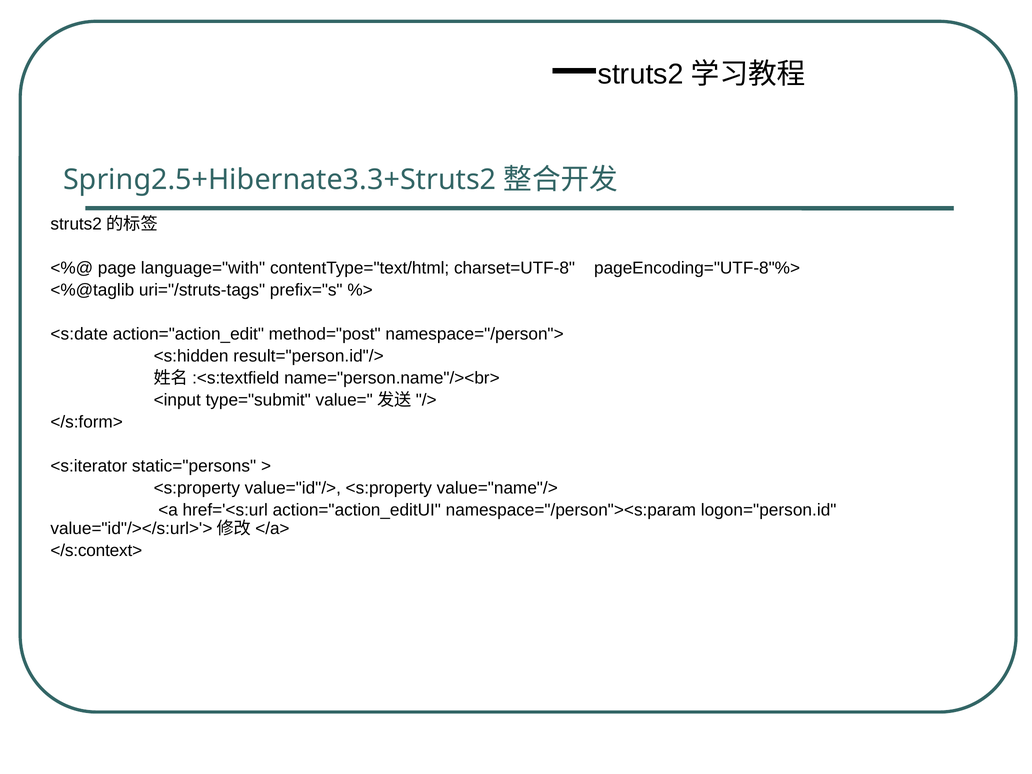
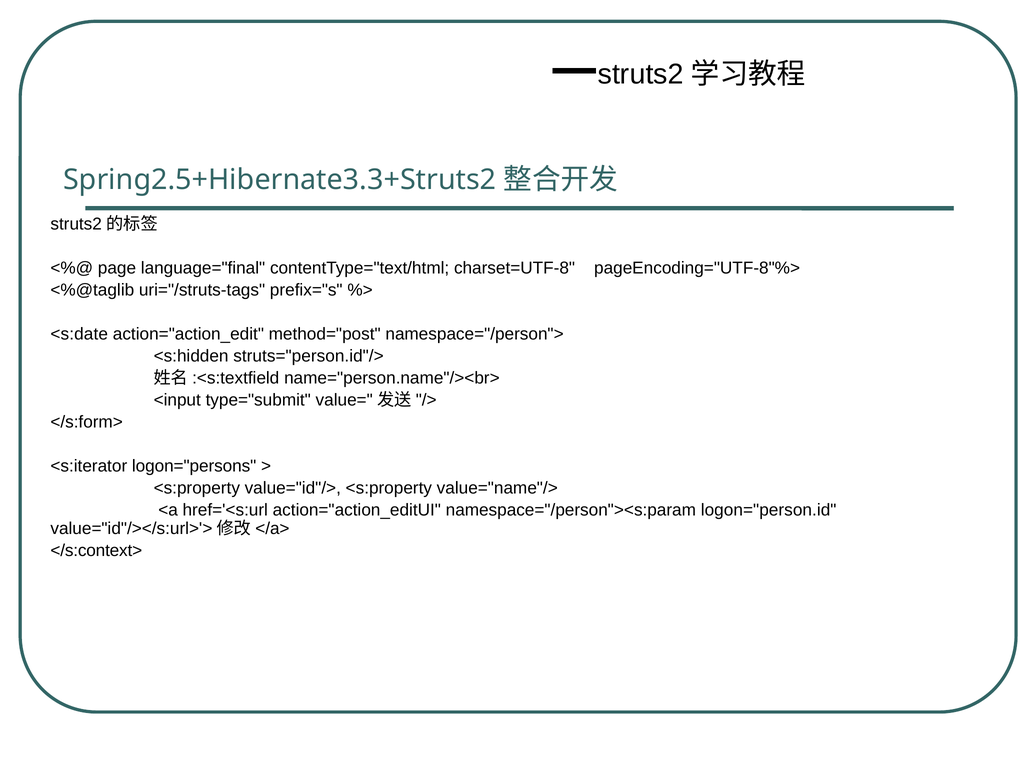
language="with: language="with -> language="final
result="person.id"/>: result="person.id"/> -> struts="person.id"/>
static="persons: static="persons -> logon="persons
